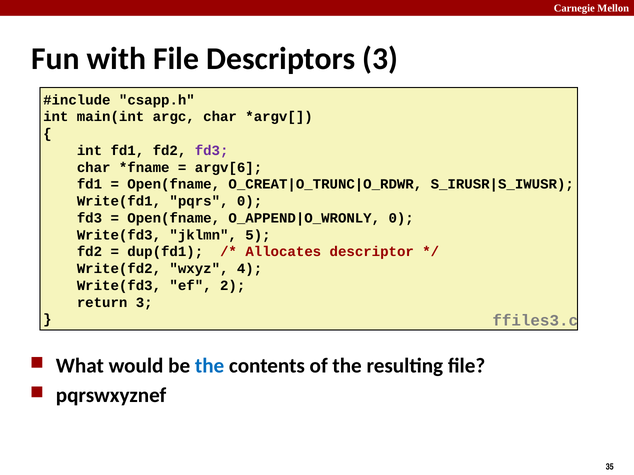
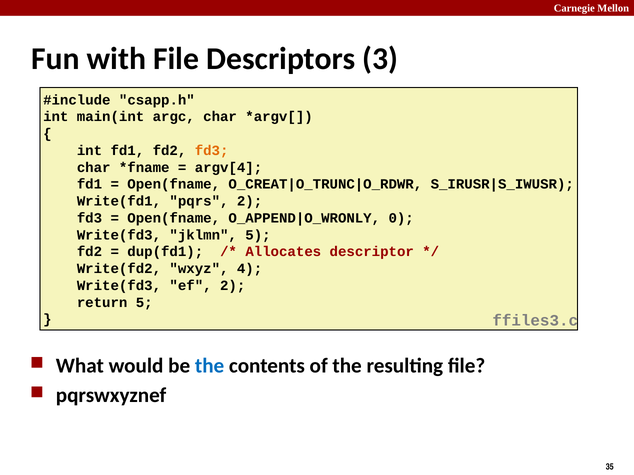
fd3 at (212, 151) colour: purple -> orange
argv[6: argv[6 -> argv[4
pqrs 0: 0 -> 2
return 3: 3 -> 5
